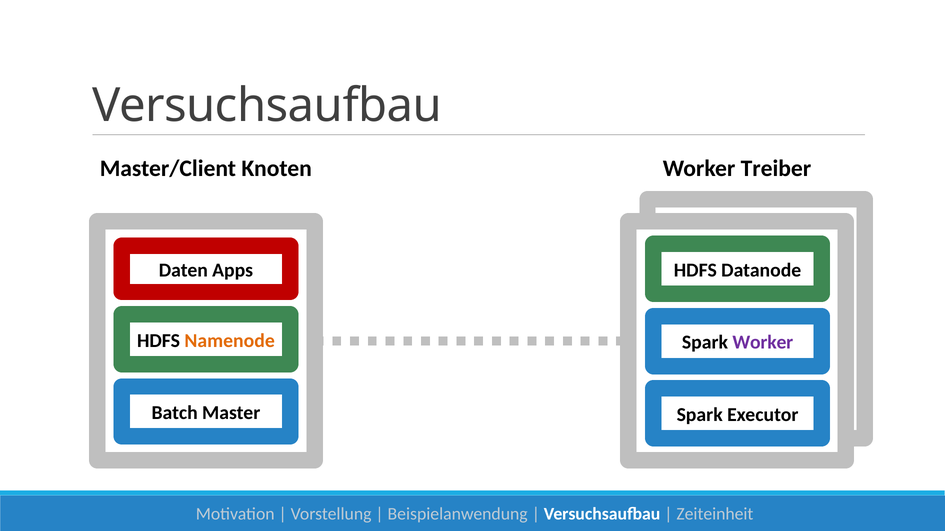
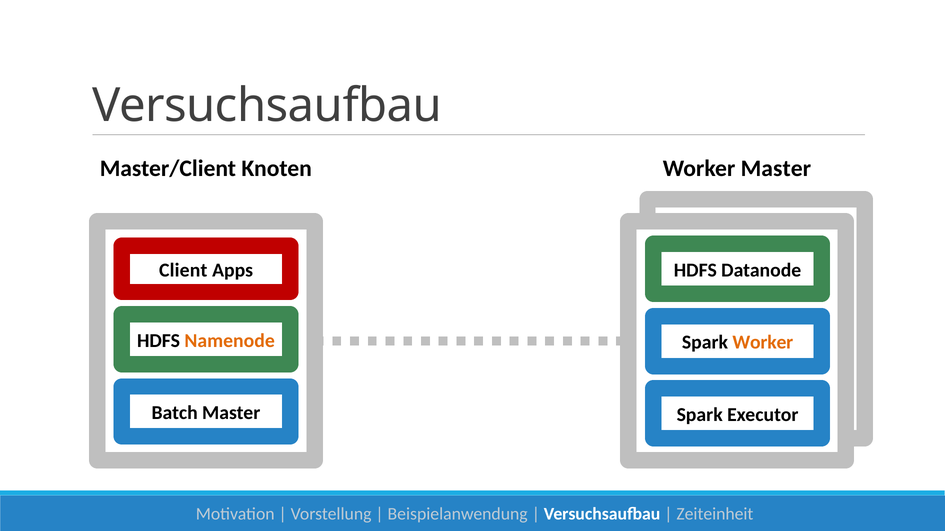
Worker Treiber: Treiber -> Master
Daten: Daten -> Client
Worker at (763, 343) colour: purple -> orange
